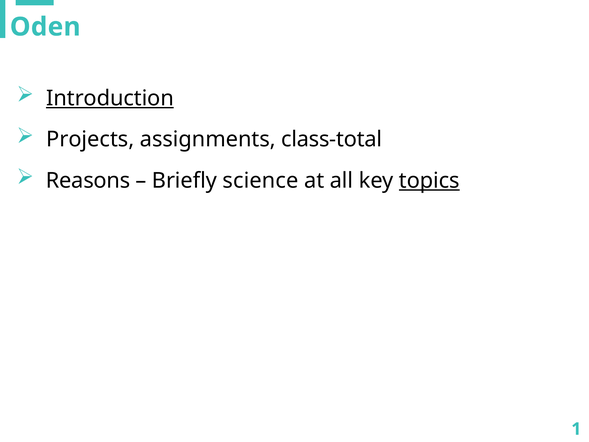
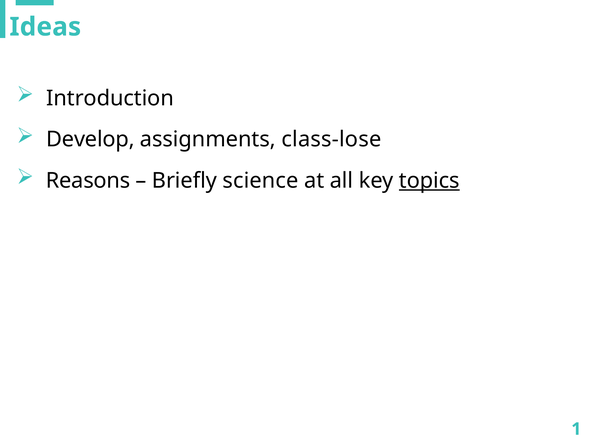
Oden: Oden -> Ideas
Introduction underline: present -> none
Projects: Projects -> Develop
class-total: class-total -> class-lose
